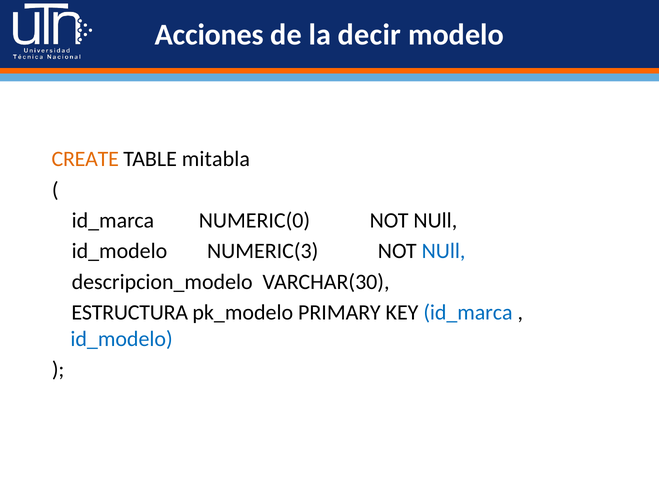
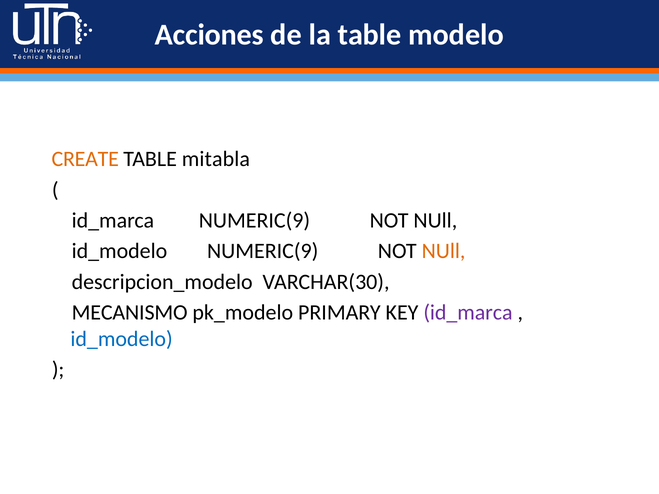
la decir: decir -> table
id_marca NUMERIC(0: NUMERIC(0 -> NUMERIC(9
id_modelo NUMERIC(3: NUMERIC(3 -> NUMERIC(9
NUll at (444, 251) colour: blue -> orange
ESTRUCTURA: ESTRUCTURA -> MECANISMO
id_marca at (468, 313) colour: blue -> purple
